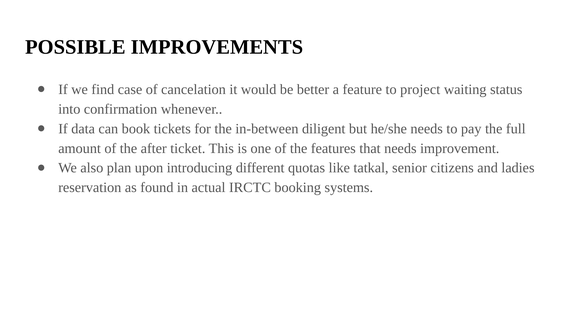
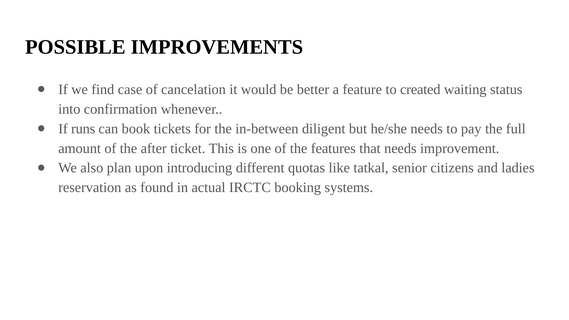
project: project -> created
data: data -> runs
